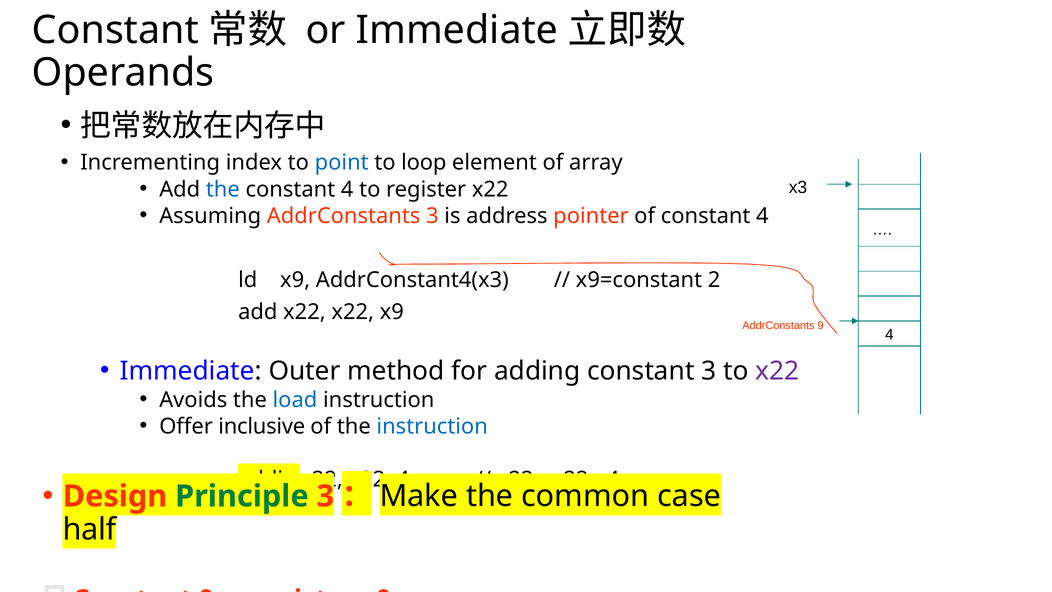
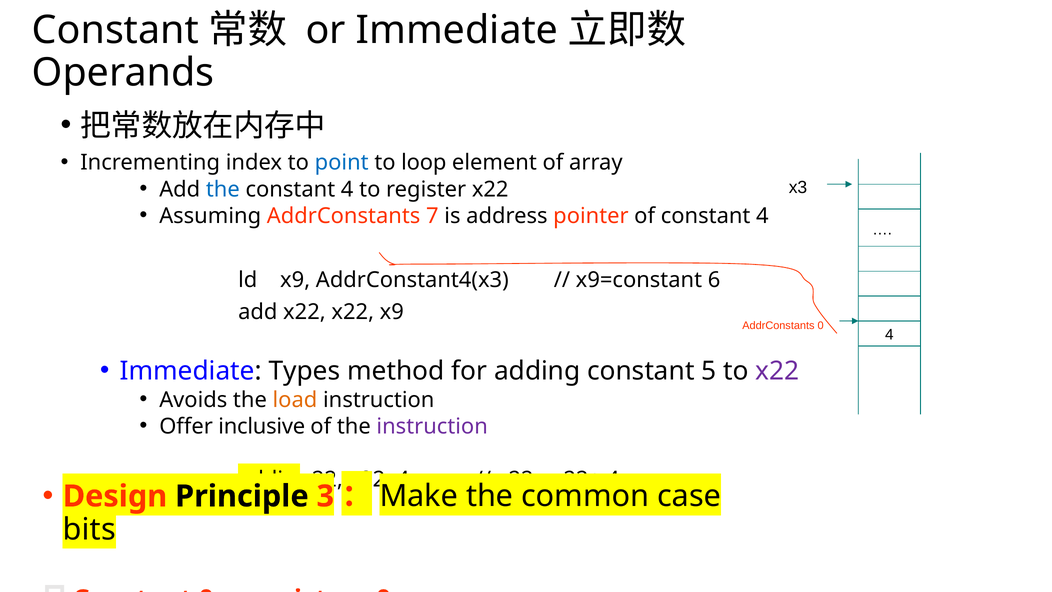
AddrConstants 3: 3 -> 7
2: 2 -> 6
AddrConstants 9: 9 -> 0
Outer: Outer -> Types
constant 3: 3 -> 5
load colour: blue -> orange
instruction at (432, 426) colour: blue -> purple
Principle colour: green -> black
half: half -> bits
